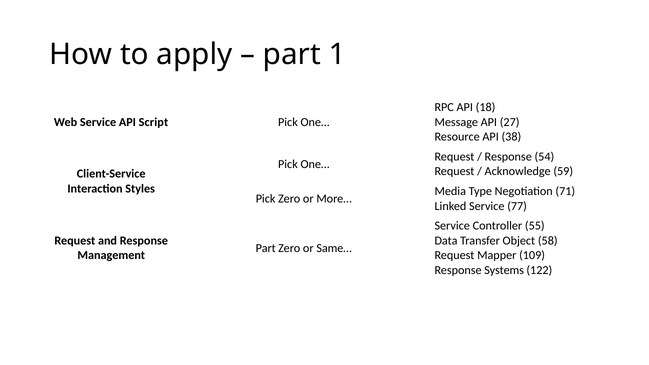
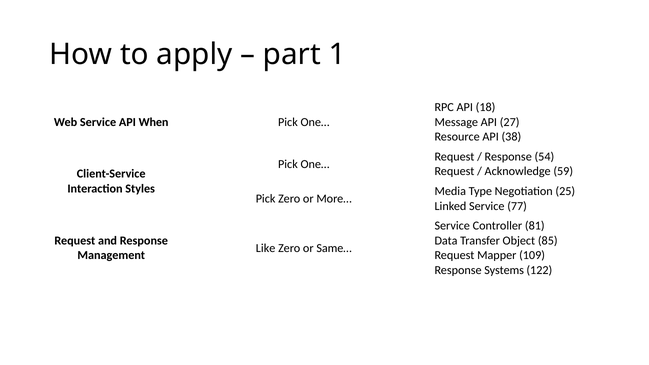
Script: Script -> When
71: 71 -> 25
55: 55 -> 81
58: 58 -> 85
Part at (266, 248): Part -> Like
